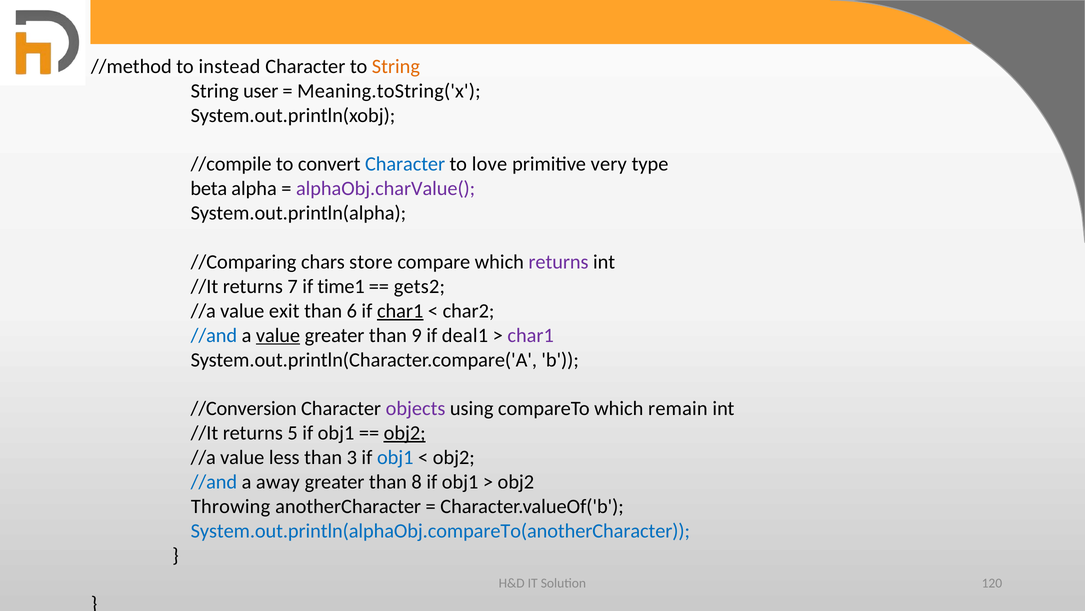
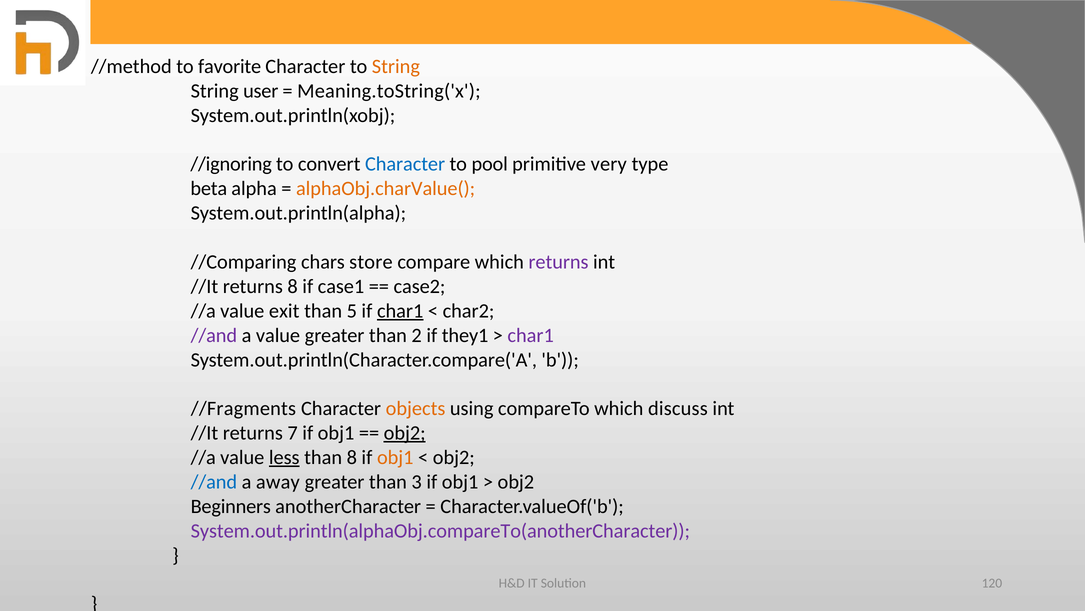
instead: instead -> favorite
//compile: //compile -> //ignoring
love: love -> pool
alphaObj.charValue( colour: purple -> orange
returns 7: 7 -> 8
time1: time1 -> case1
gets2: gets2 -> case2
6: 6 -> 5
//and at (214, 335) colour: blue -> purple
value at (278, 335) underline: present -> none
9: 9 -> 2
deal1: deal1 -> they1
//Conversion: //Conversion -> //Fragments
objects colour: purple -> orange
remain: remain -> discuss
5: 5 -> 7
less underline: none -> present
than 3: 3 -> 8
obj1 at (395, 457) colour: blue -> orange
8: 8 -> 3
Throwing: Throwing -> Beginners
System.out.println(alphaObj.compareTo(anotherCharacter colour: blue -> purple
